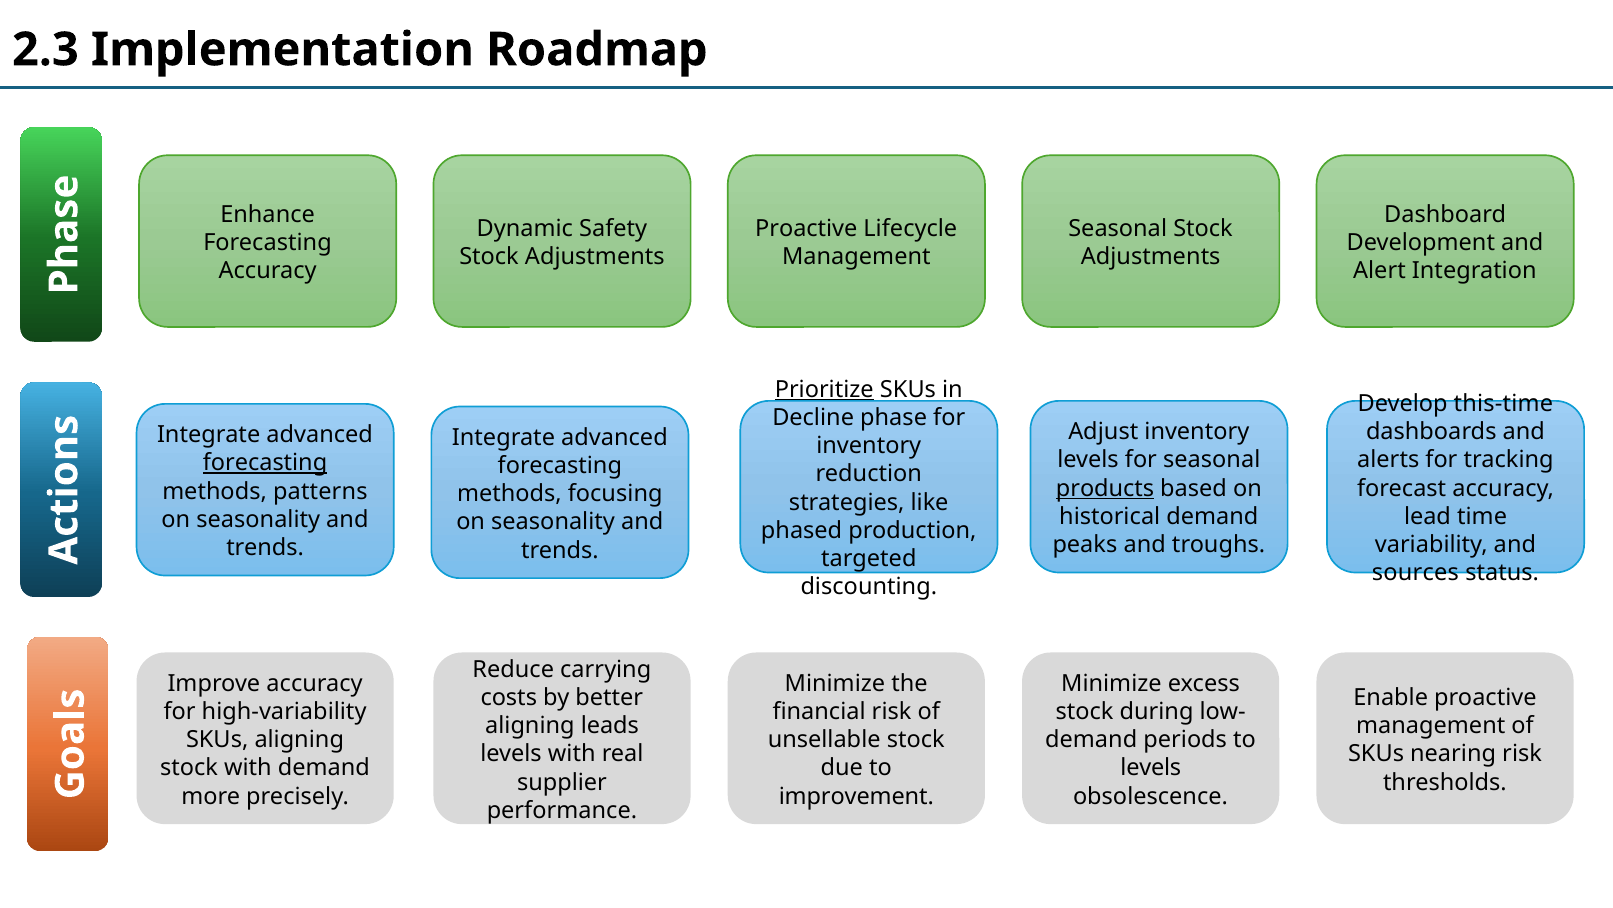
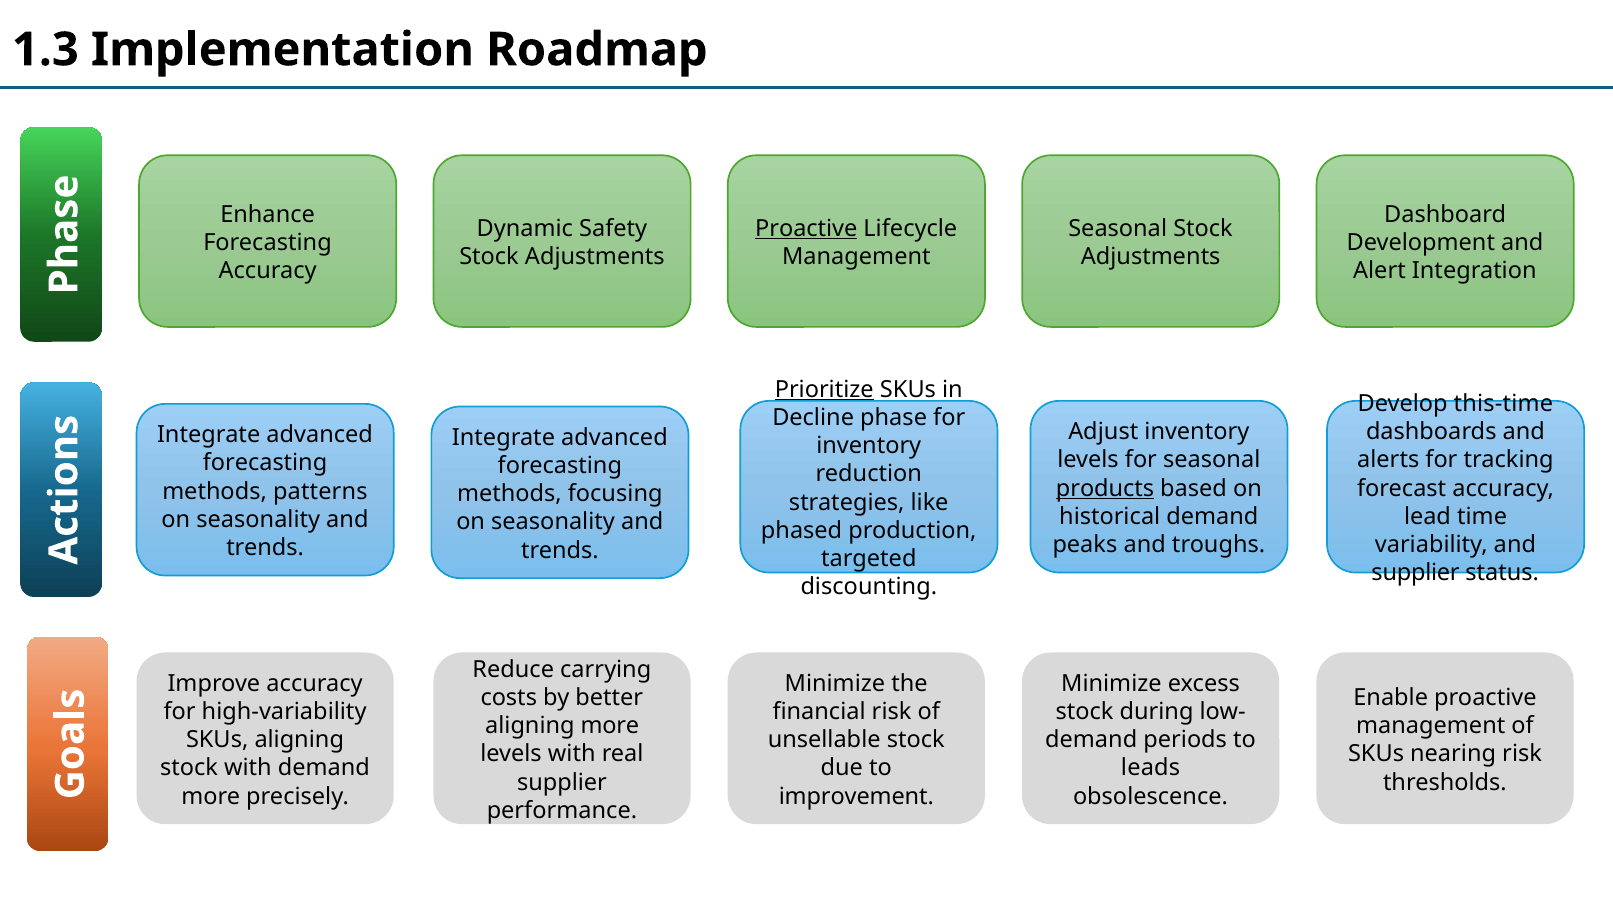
2.3: 2.3 -> 1.3
Proactive at (806, 228) underline: none -> present
forecasting at (265, 463) underline: present -> none
sources at (1415, 573): sources -> supplier
aligning leads: leads -> more
levels at (1151, 768): levels -> leads
